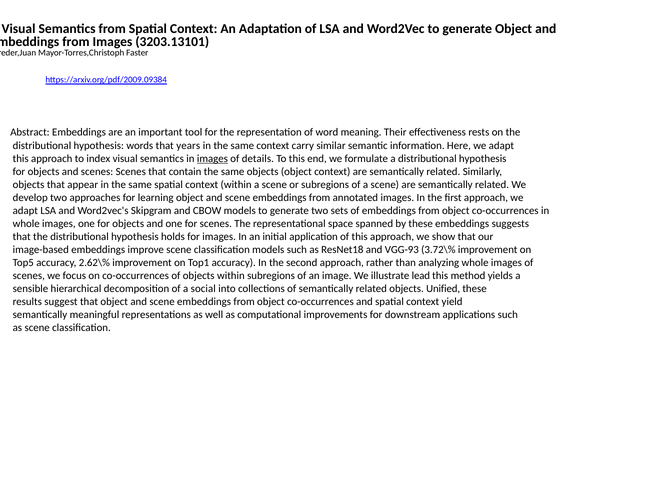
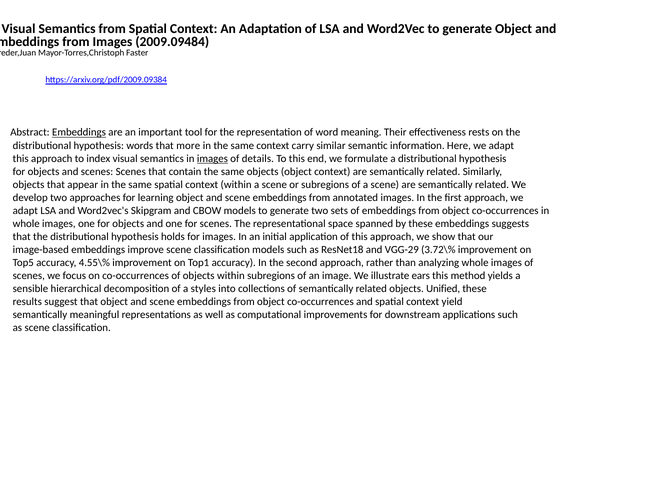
3203.13101: 3203.13101 -> 2009.09484
Embeddings at (79, 132) underline: none -> present
years: years -> more
VGG-93: VGG-93 -> VGG-29
2.62\%: 2.62\% -> 4.55\%
lead: lead -> ears
social: social -> styles
